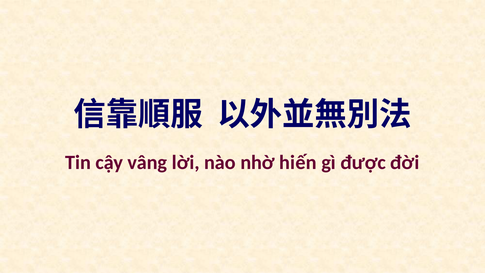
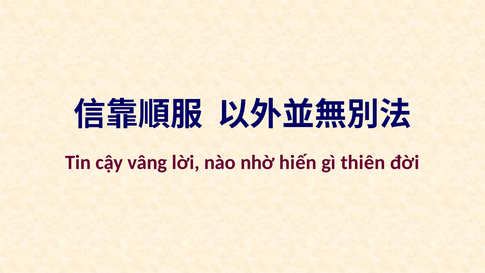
được: được -> thiên
